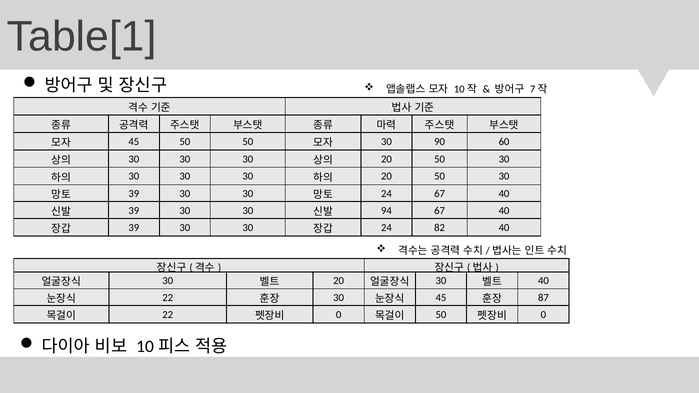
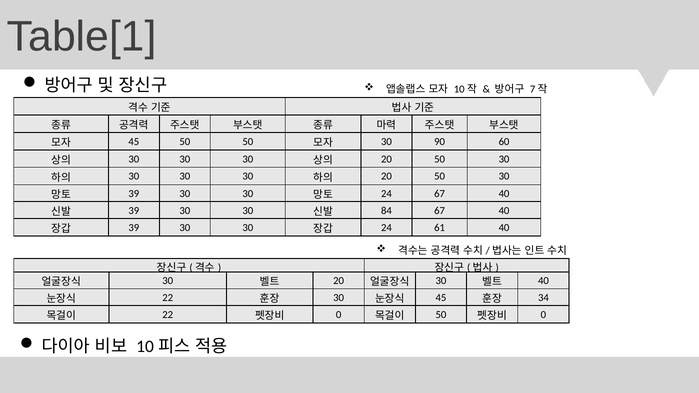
94: 94 -> 84
82: 82 -> 61
87: 87 -> 34
